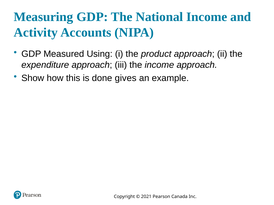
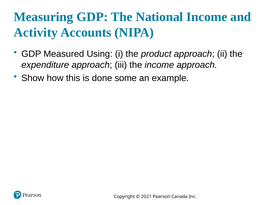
gives: gives -> some
